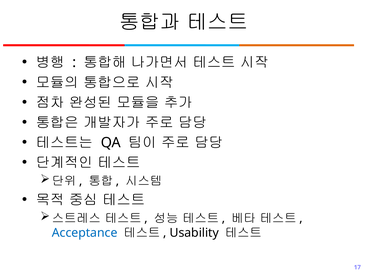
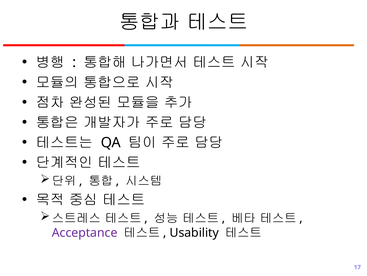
Acceptance colour: blue -> purple
